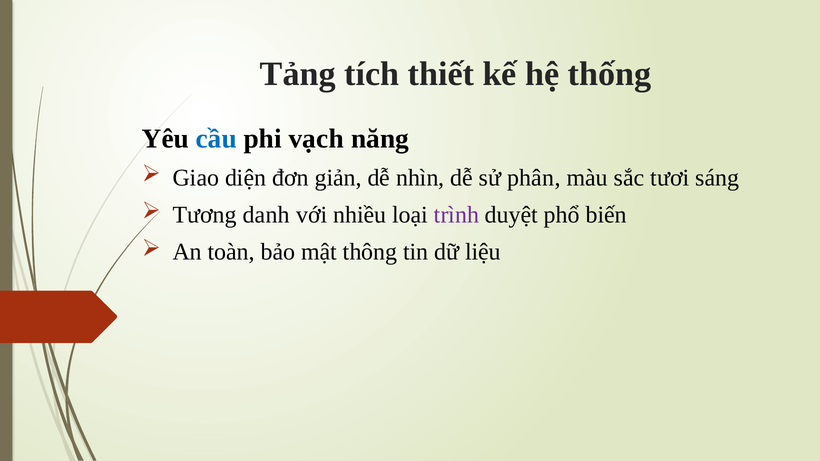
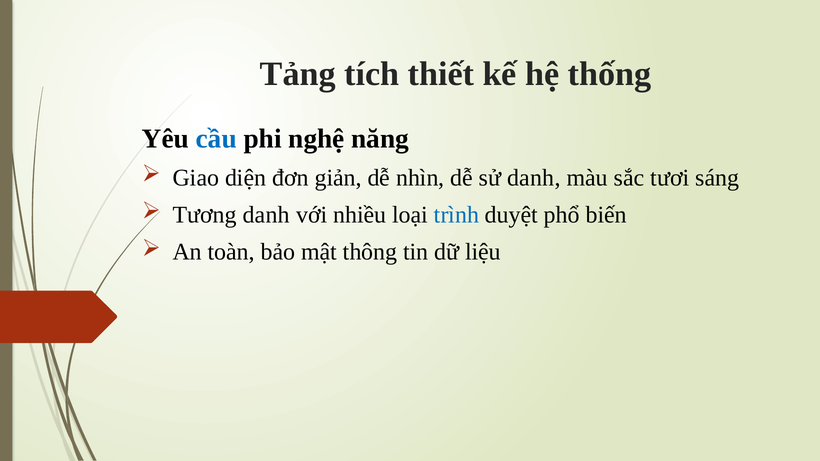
vạch: vạch -> nghệ
sử phân: phân -> danh
trình colour: purple -> blue
